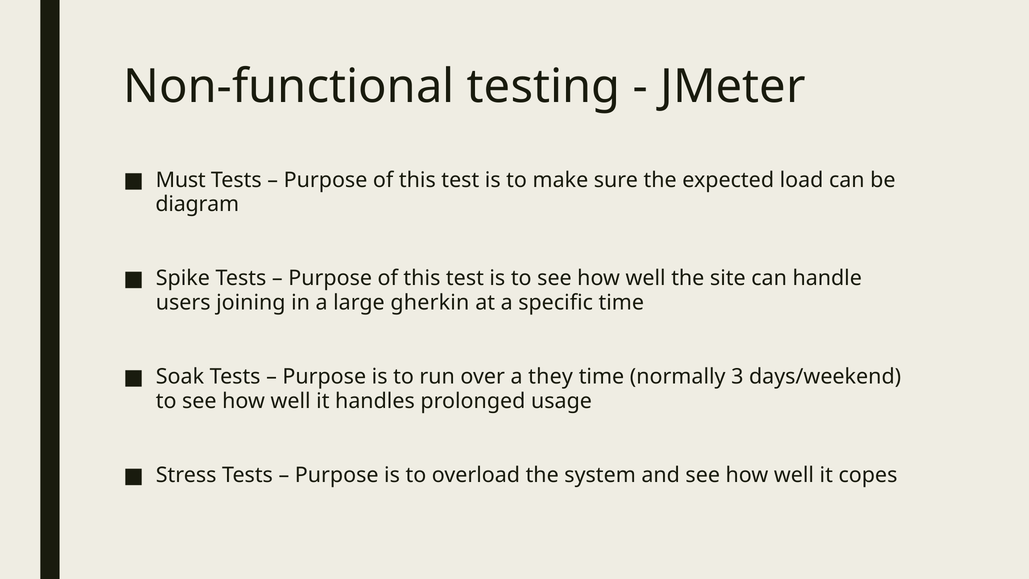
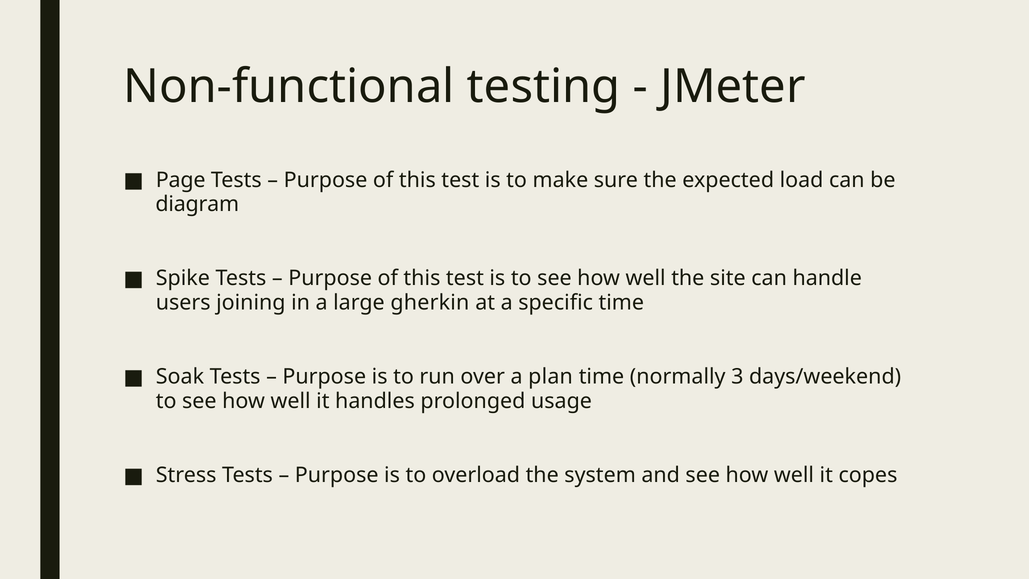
Must: Must -> Page
they: they -> plan
